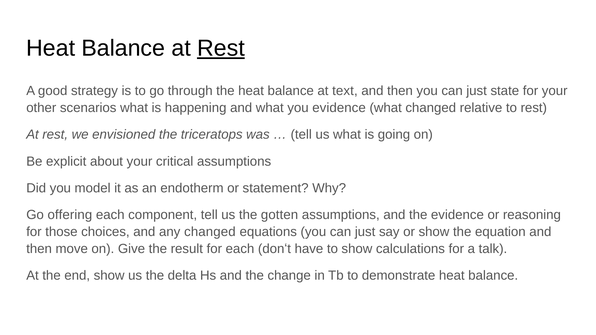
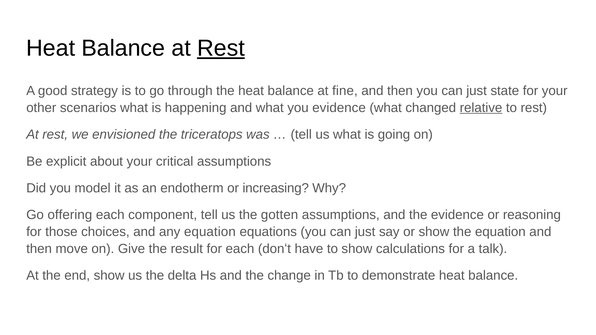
text: text -> fine
relative underline: none -> present
statement: statement -> increasing
any changed: changed -> equation
